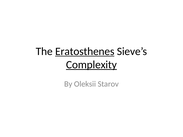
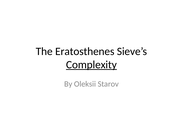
Eratosthenes underline: present -> none
